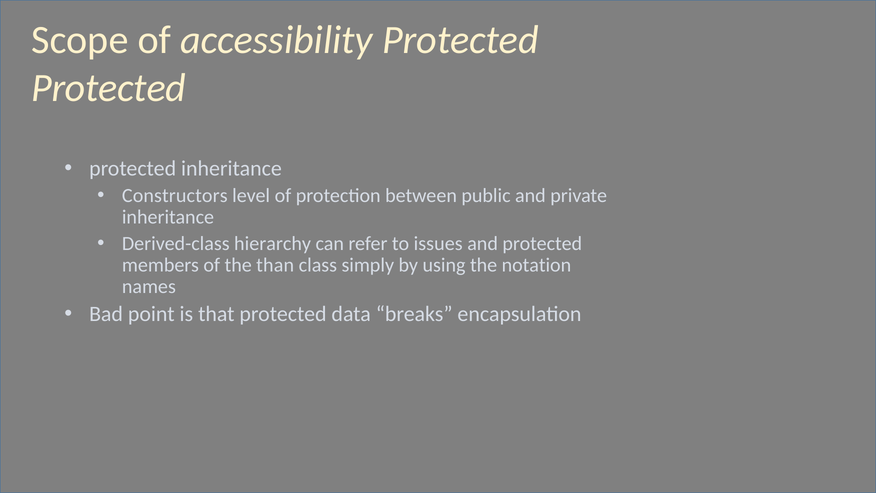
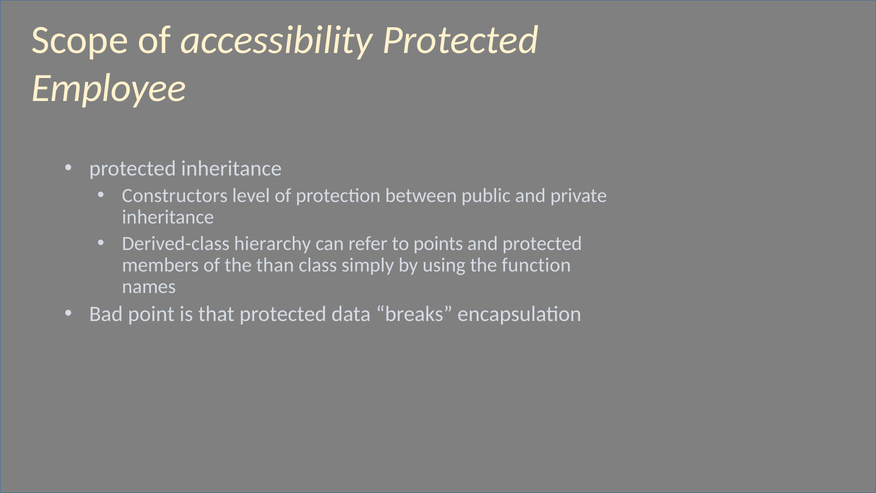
Protected at (109, 88): Protected -> Employee
issues: issues -> points
notation: notation -> function
